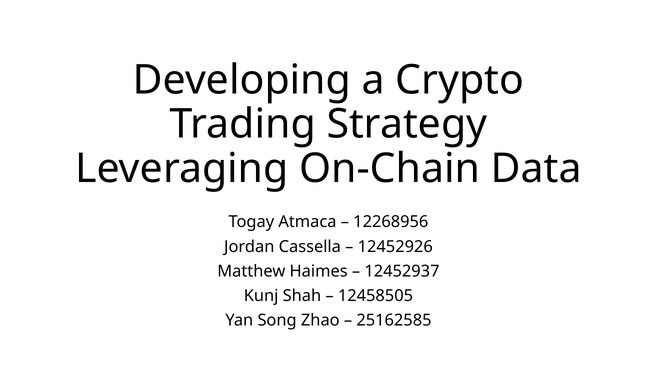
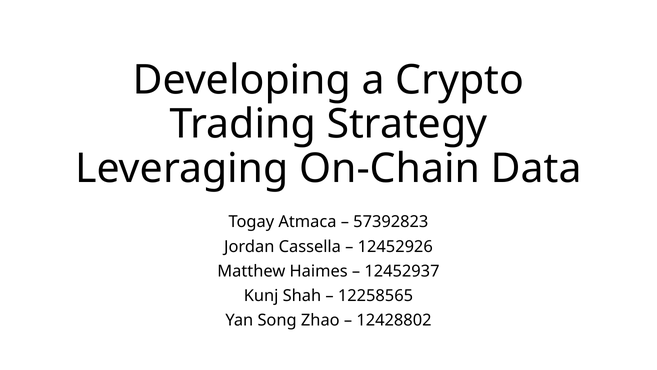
12268956: 12268956 -> 57392823
12458505: 12458505 -> 12258565
25162585: 25162585 -> 12428802
